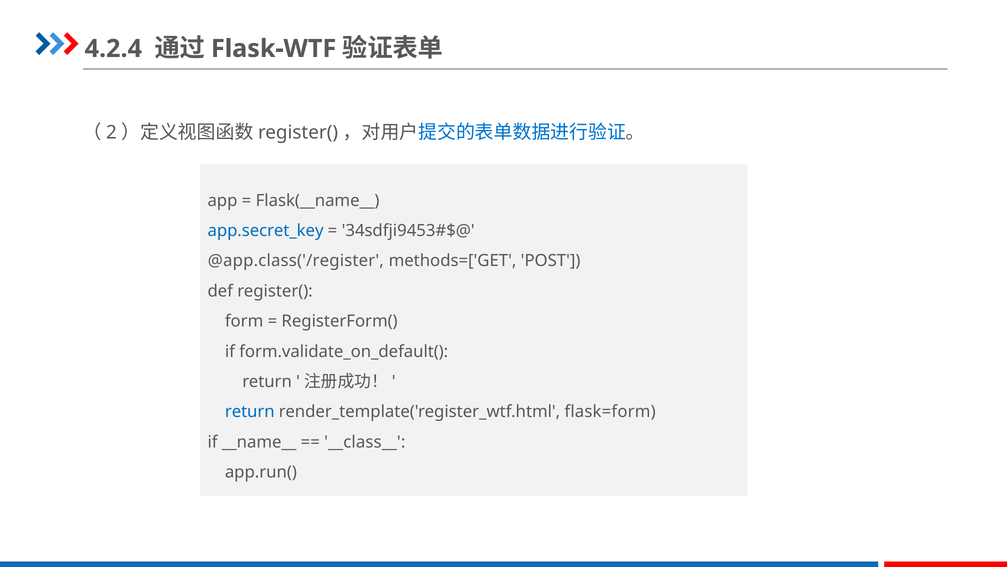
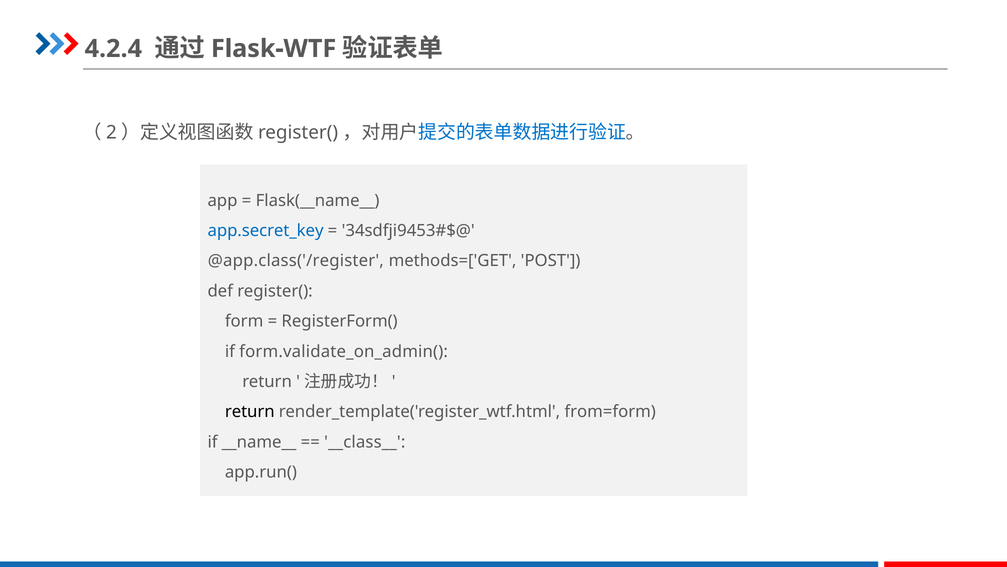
form.validate_on_default(: form.validate_on_default( -> form.validate_on_admin(
return at (250, 412) colour: blue -> black
flask=form: flask=form -> from=form
